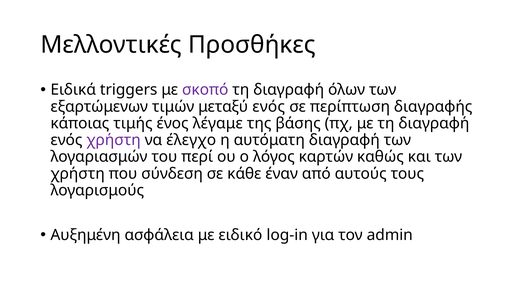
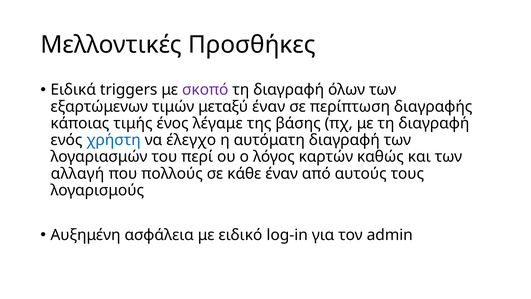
μεταξύ ενός: ενός -> έναν
χρήστη at (114, 140) colour: purple -> blue
χρήστη at (78, 173): χρήστη -> αλλαγή
σύνδεση: σύνδεση -> πολλούς
